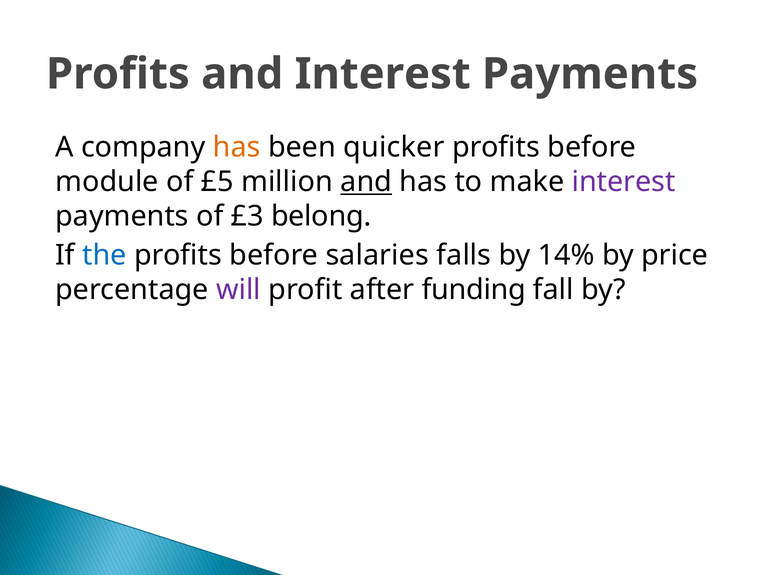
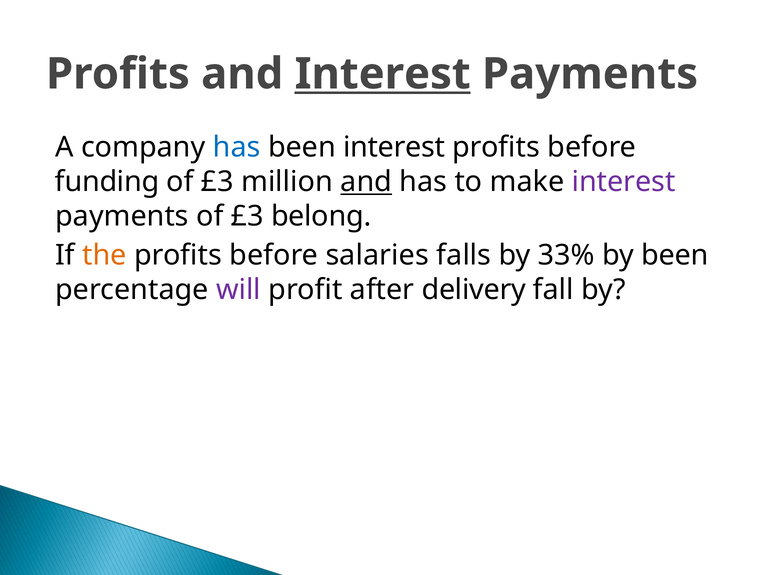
Interest at (383, 74) underline: none -> present
has at (237, 147) colour: orange -> blue
been quicker: quicker -> interest
module: module -> funding
£5 at (217, 182): £5 -> £3
the colour: blue -> orange
14%: 14% -> 33%
by price: price -> been
funding: funding -> delivery
